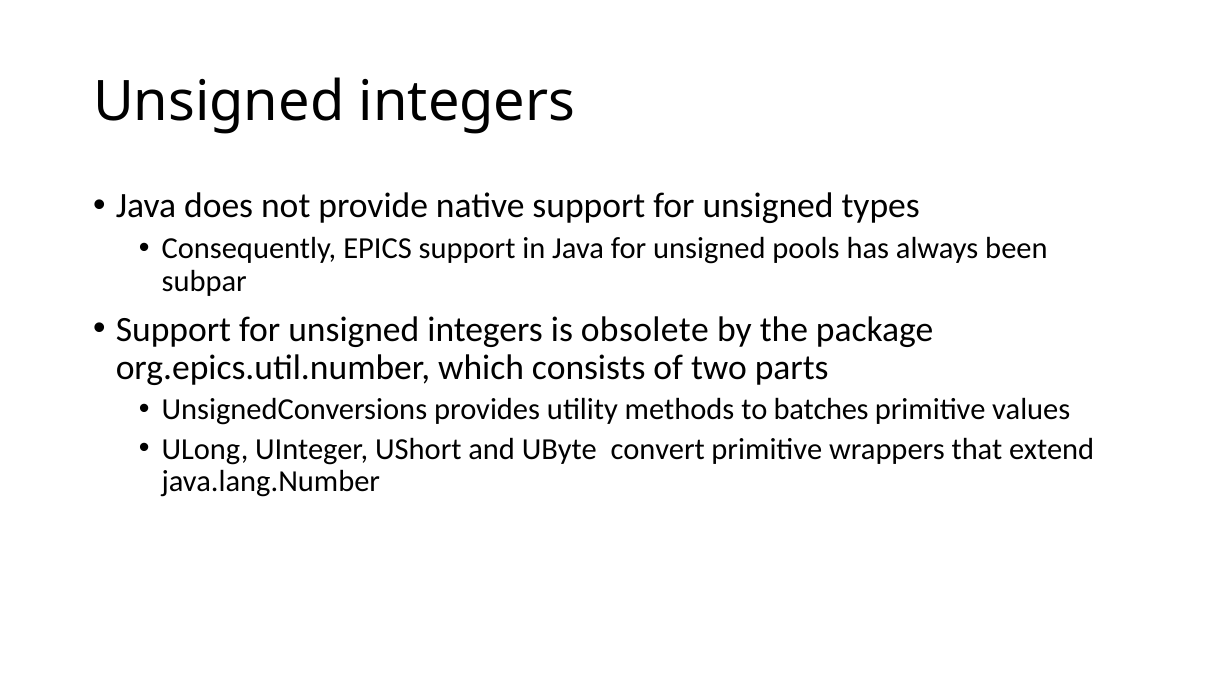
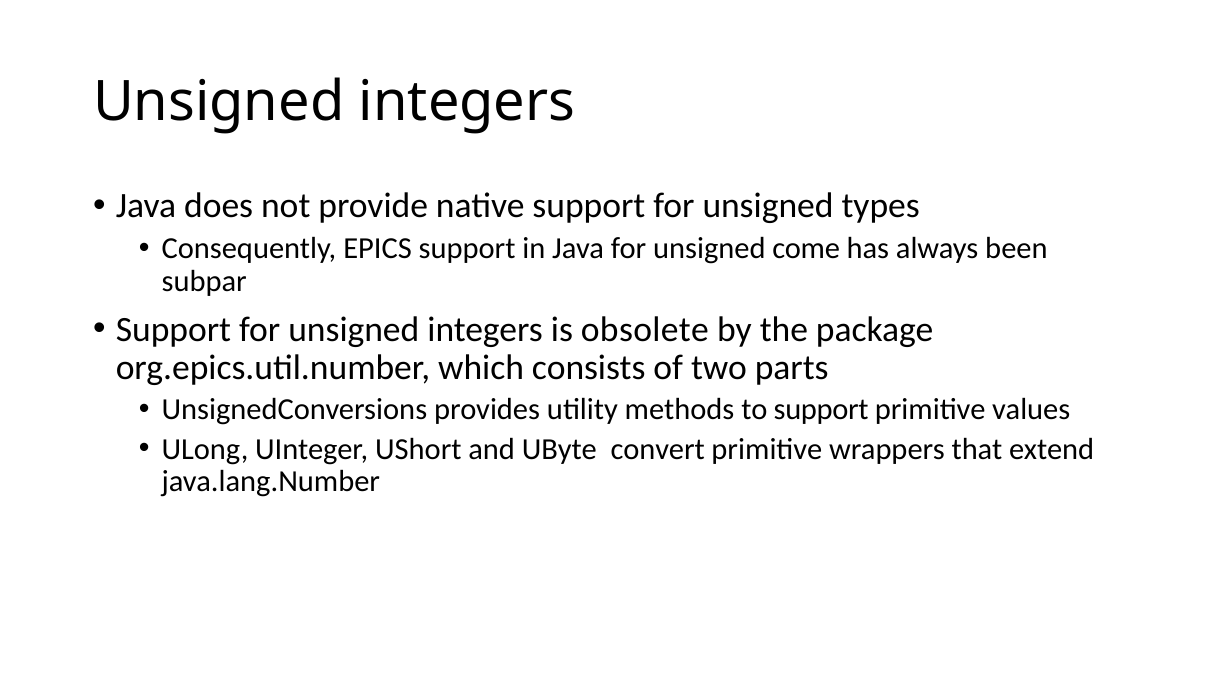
pools: pools -> come
to batches: batches -> support
